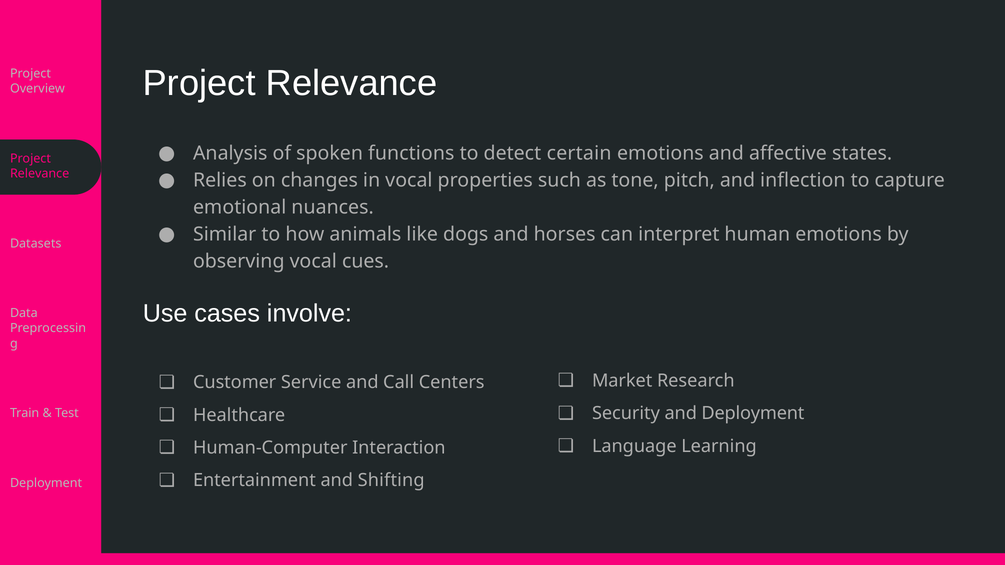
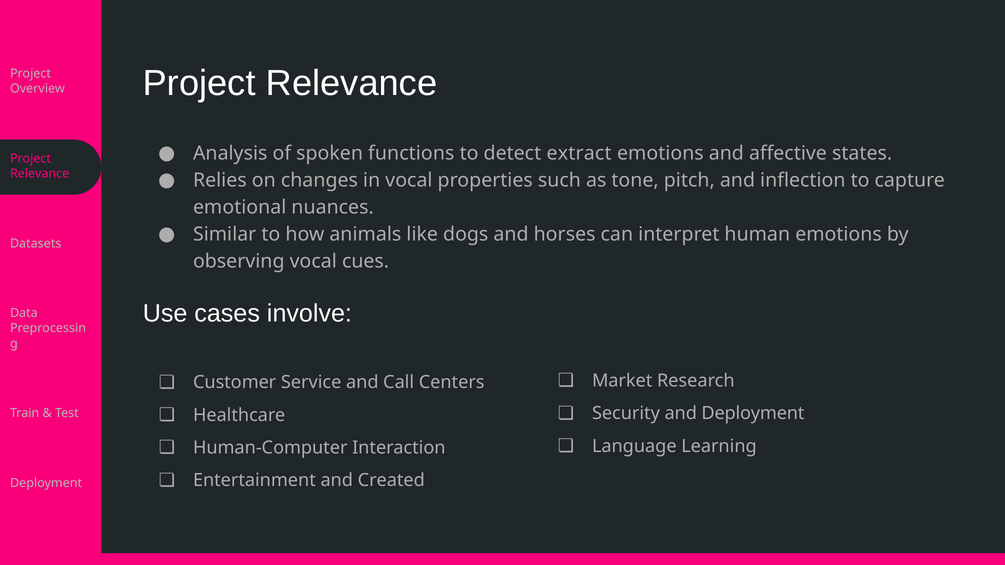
certain: certain -> extract
Shifting: Shifting -> Created
